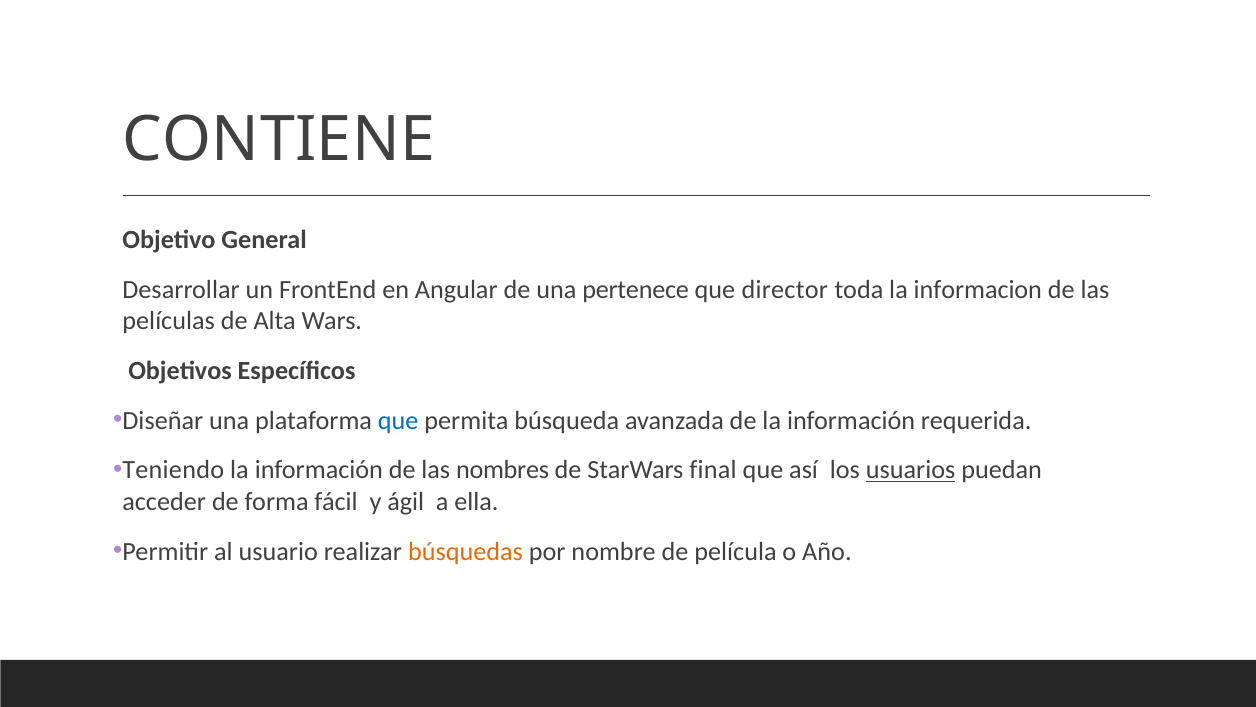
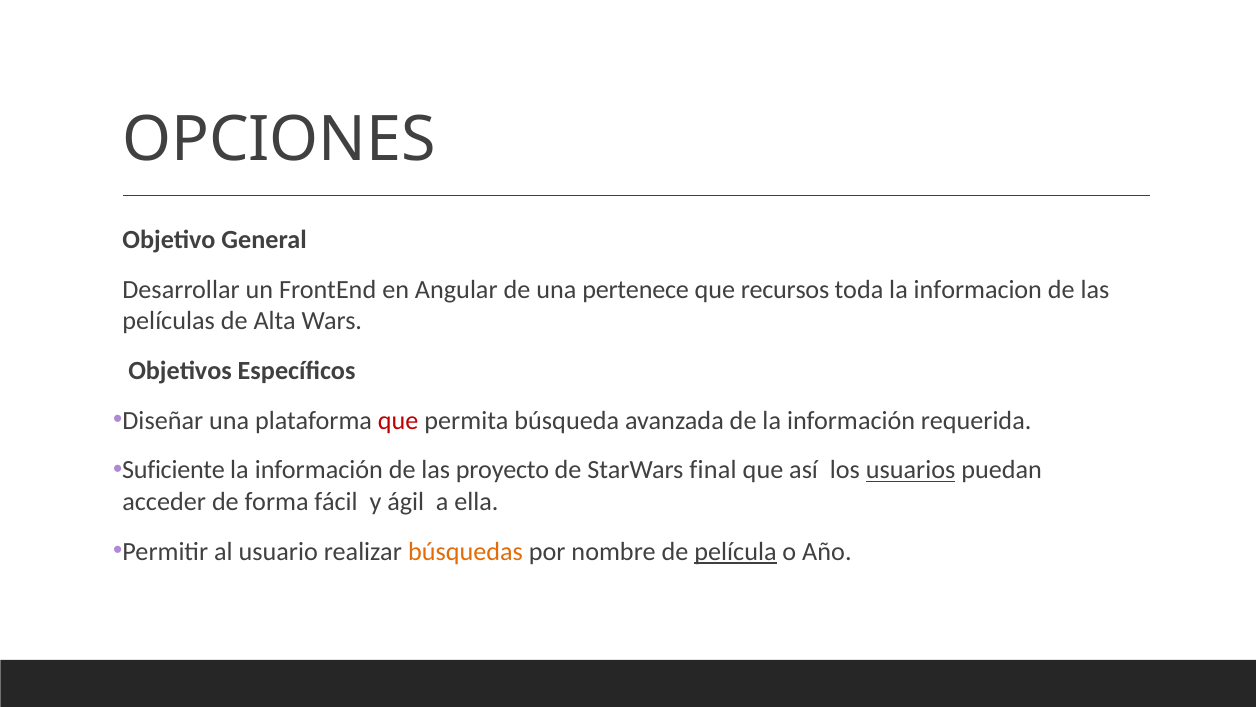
CONTIENE: CONTIENE -> OPCIONES
director: director -> recursos
que at (398, 420) colour: blue -> red
Teniendo: Teniendo -> Suficiente
nombres: nombres -> proyecto
película underline: none -> present
